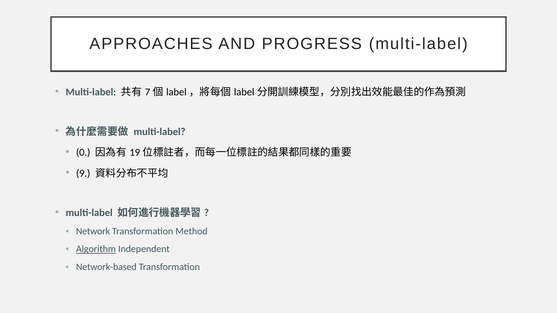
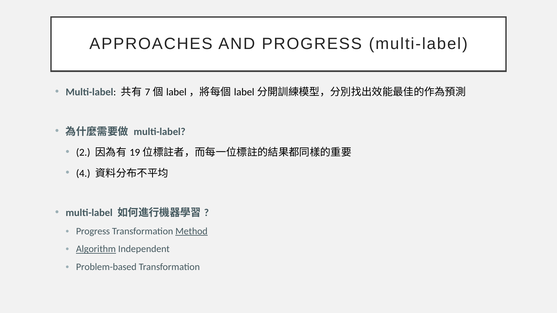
0: 0 -> 2
9: 9 -> 4
Network at (93, 231): Network -> Progress
Method underline: none -> present
Network-based: Network-based -> Problem-based
